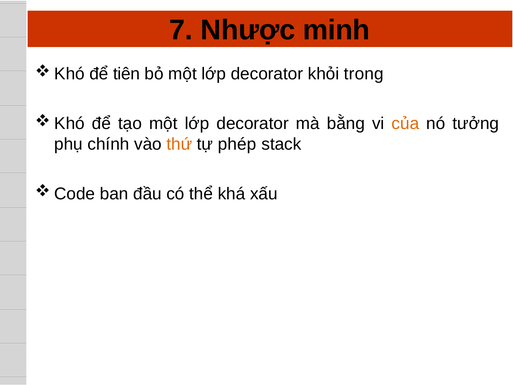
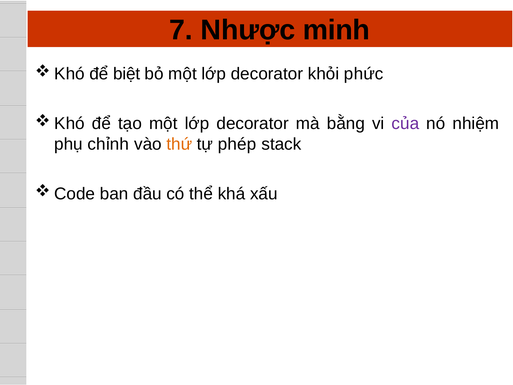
tiên: tiên -> biệt
trong: trong -> phức
của colour: orange -> purple
tưởng: tưởng -> nhiệm
chính: chính -> chỉnh
